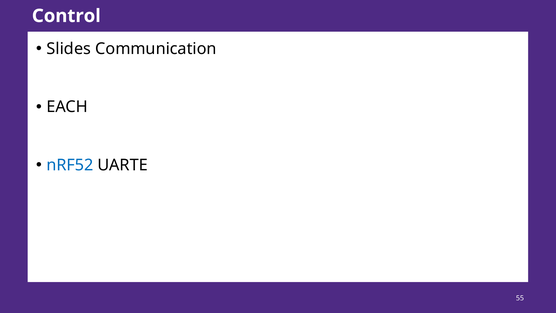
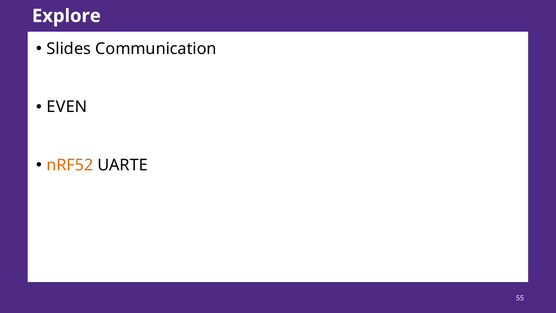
Control: Control -> Explore
EACH: EACH -> EVEN
nRF52 colour: blue -> orange
